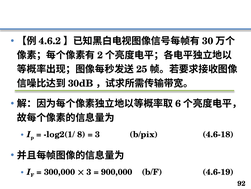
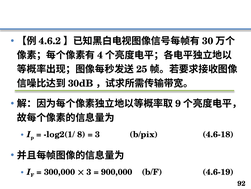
2: 2 -> 4
6: 6 -> 9
